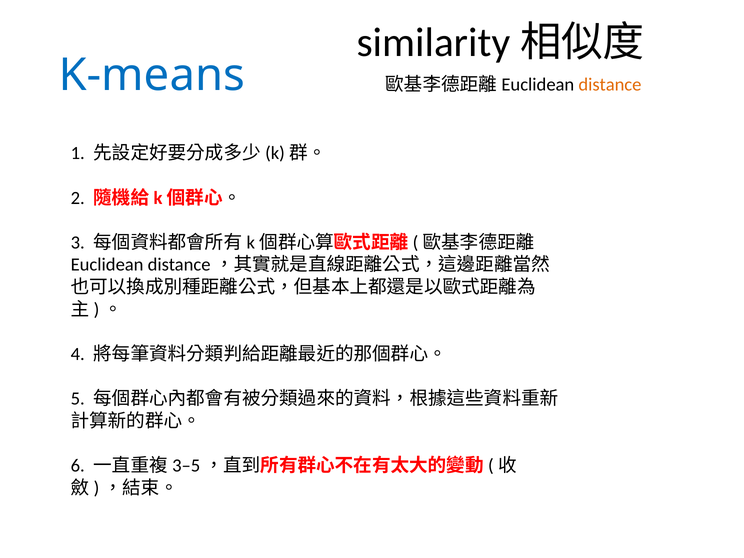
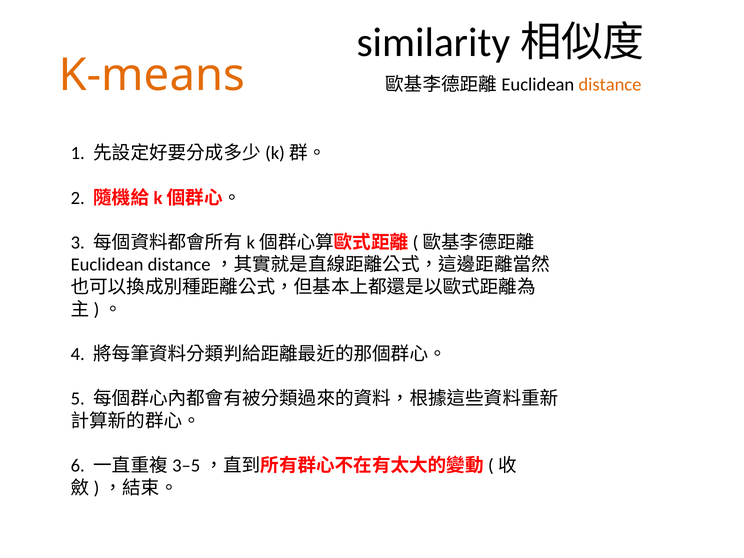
K-means colour: blue -> orange
